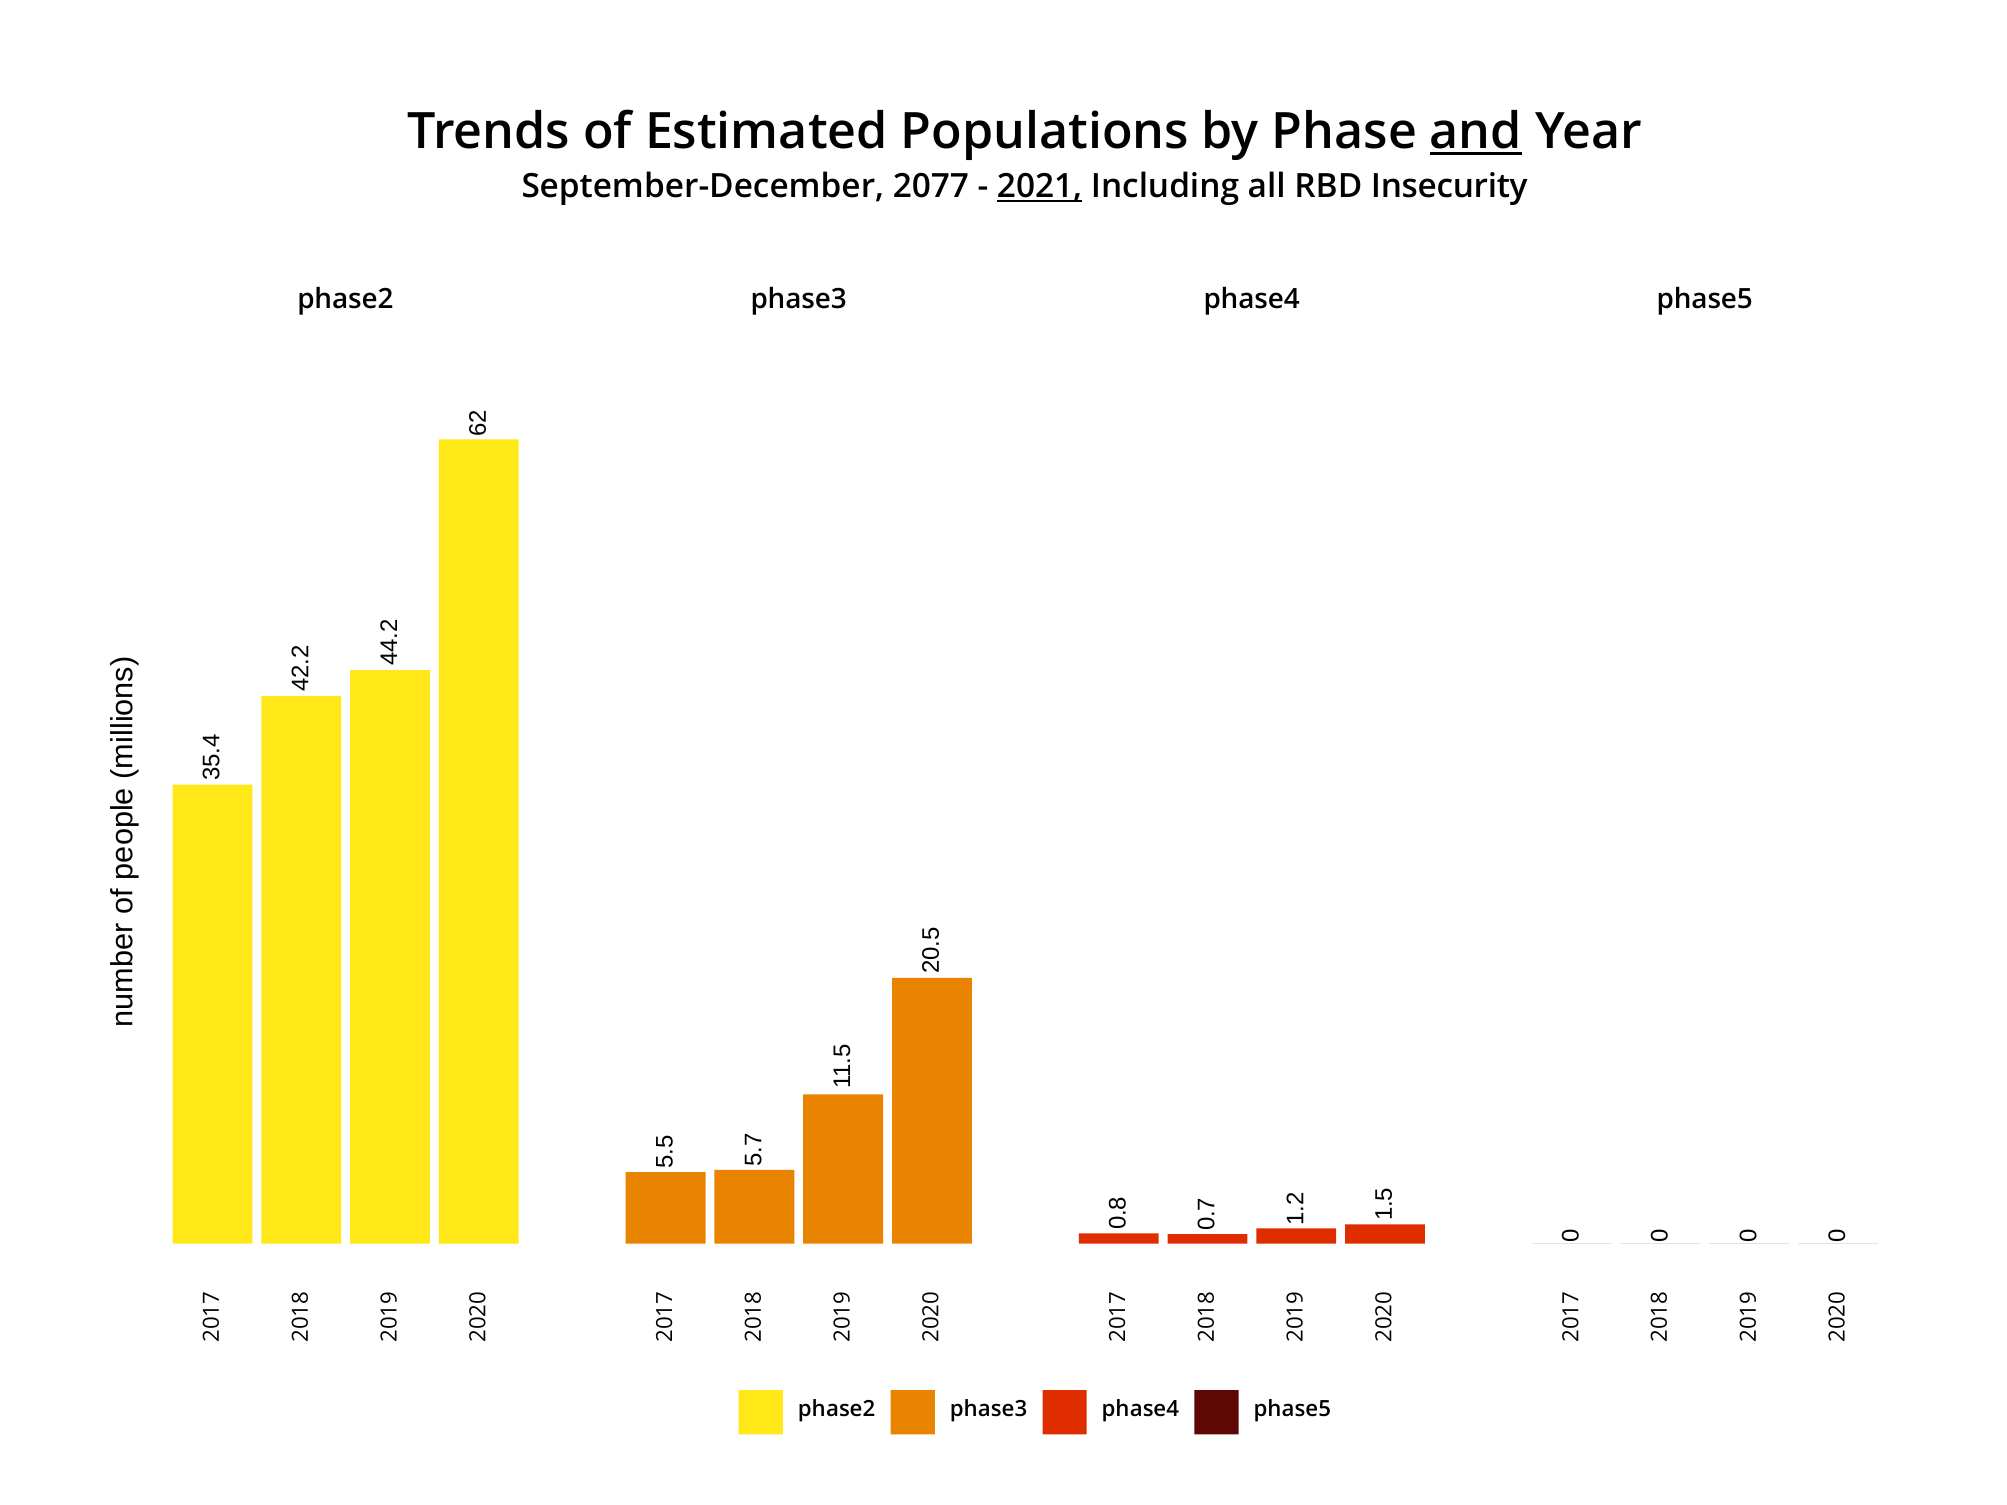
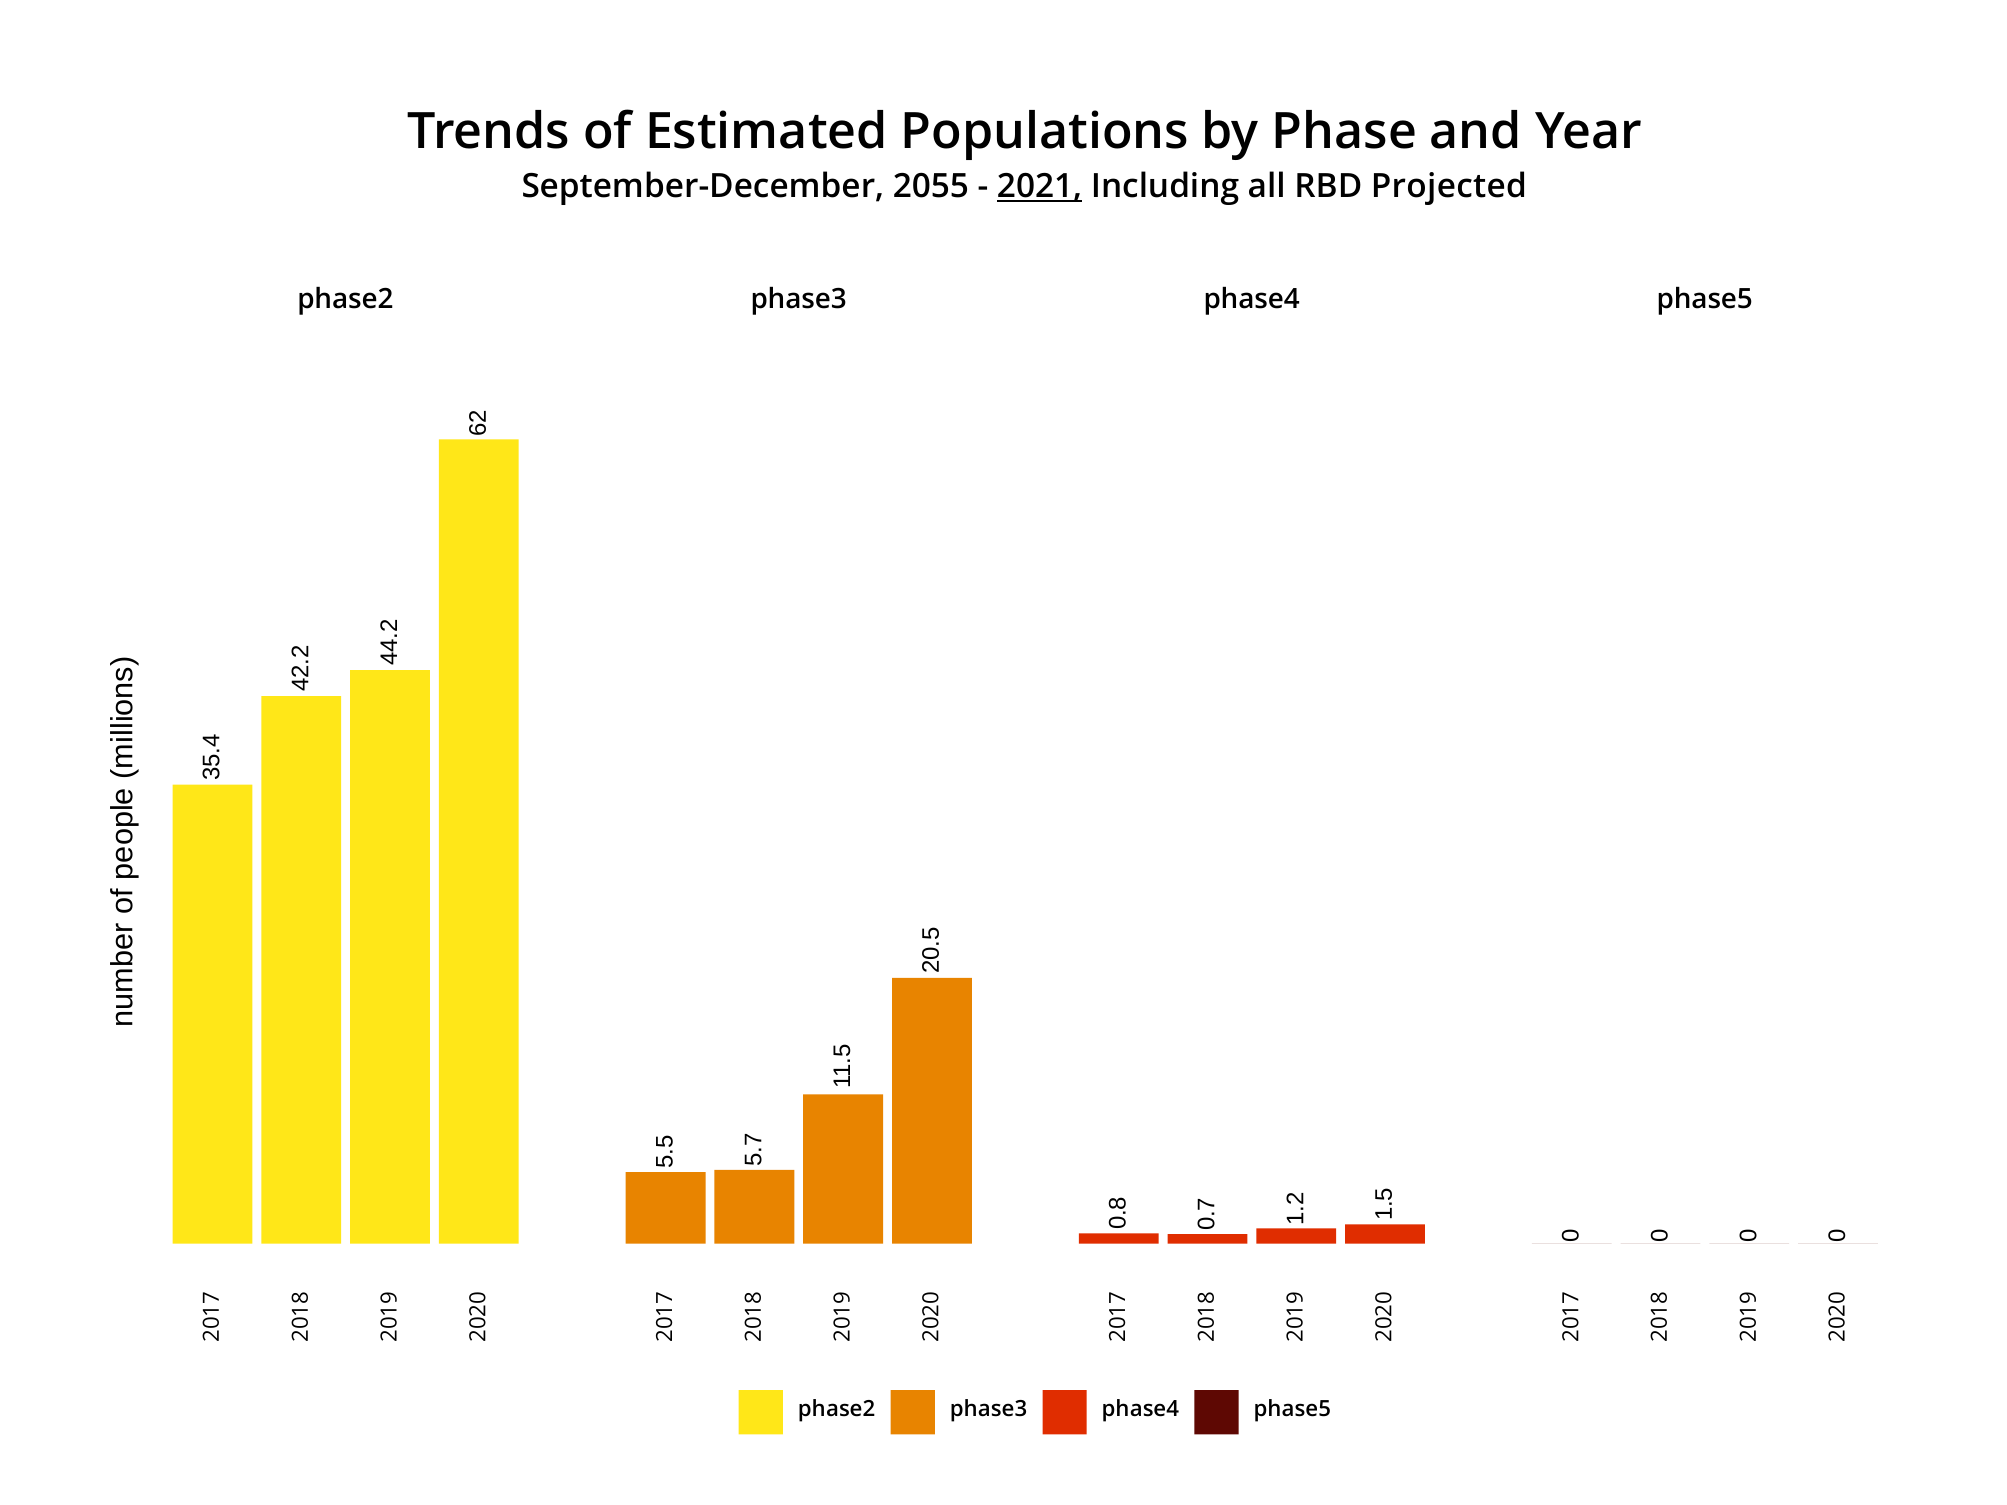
and underline: present -> none
2077: 2077 -> 2055
Insecurity: Insecurity -> Projected
